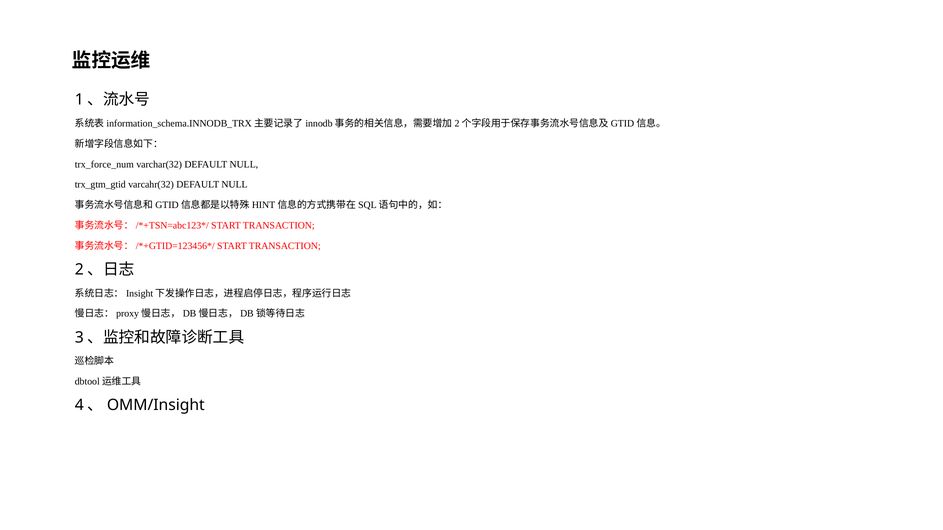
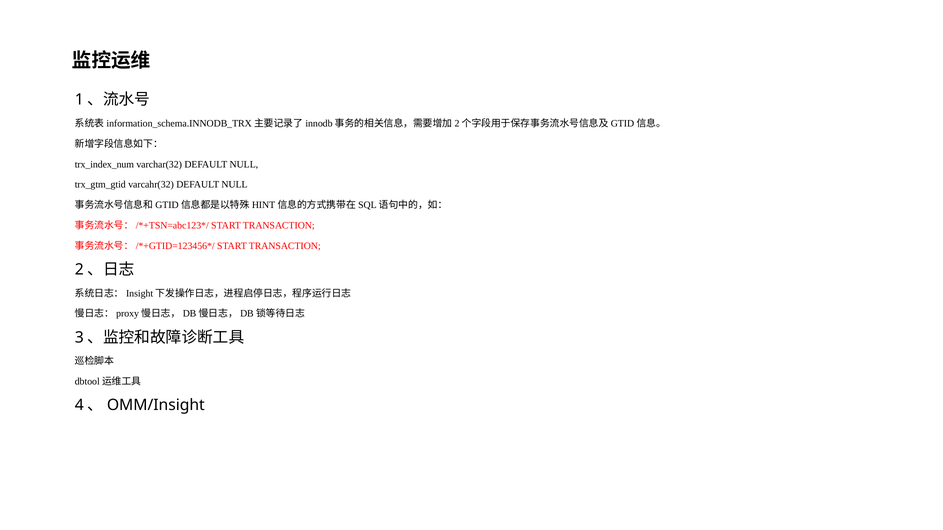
trx_force_num: trx_force_num -> trx_index_num
